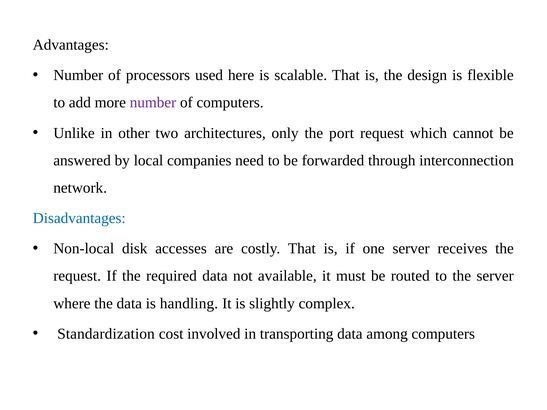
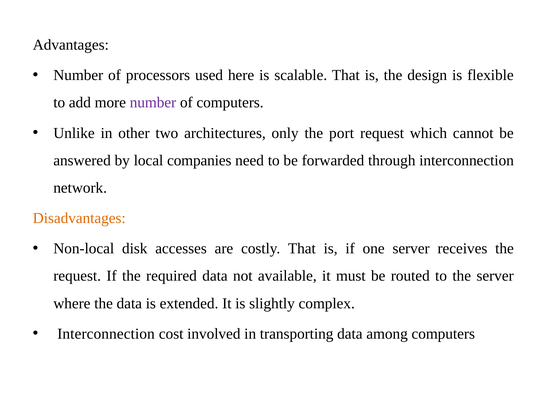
Disadvantages colour: blue -> orange
handling: handling -> extended
Standardization at (106, 334): Standardization -> Interconnection
